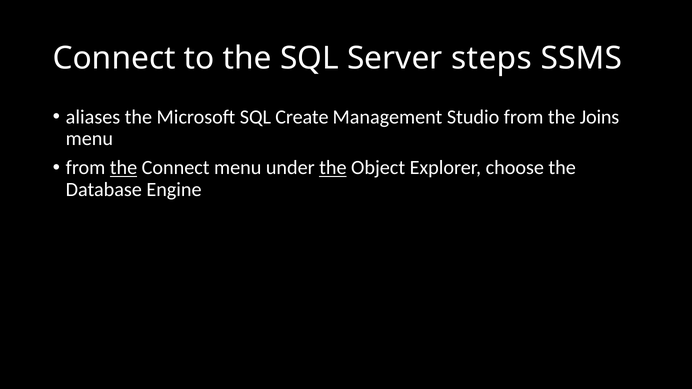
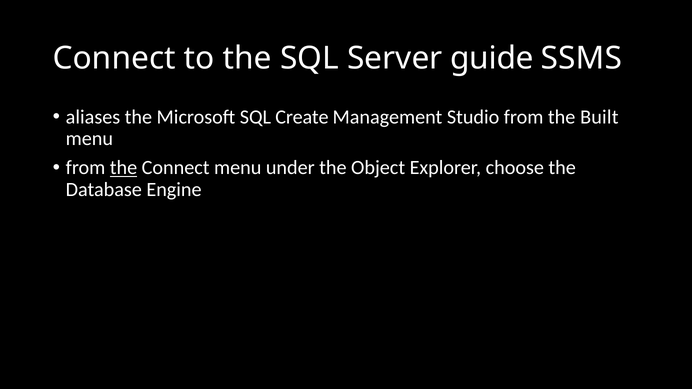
steps: steps -> guide
Joins: Joins -> Built
the at (333, 168) underline: present -> none
